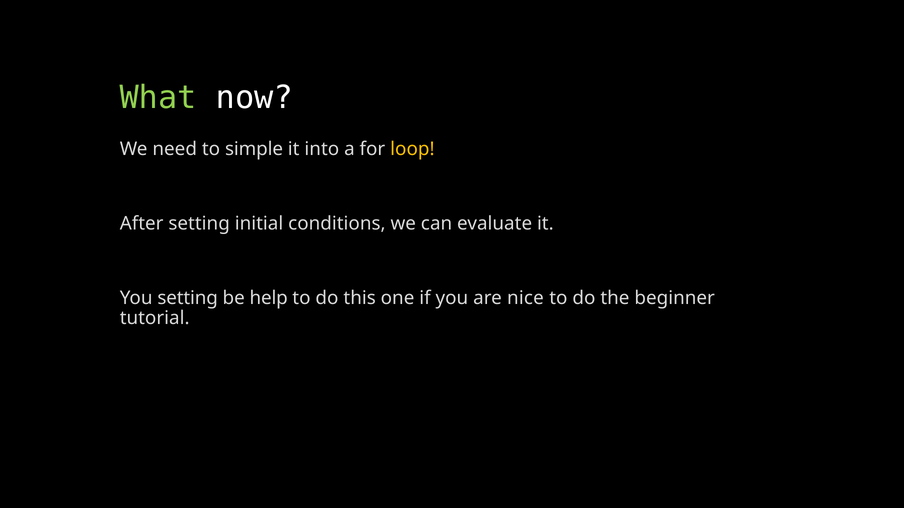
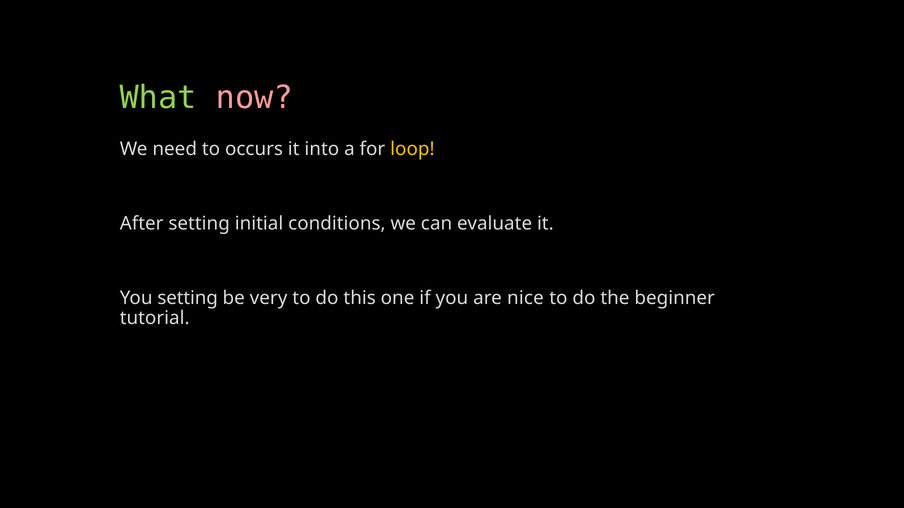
now colour: white -> pink
simple: simple -> occurs
help: help -> very
